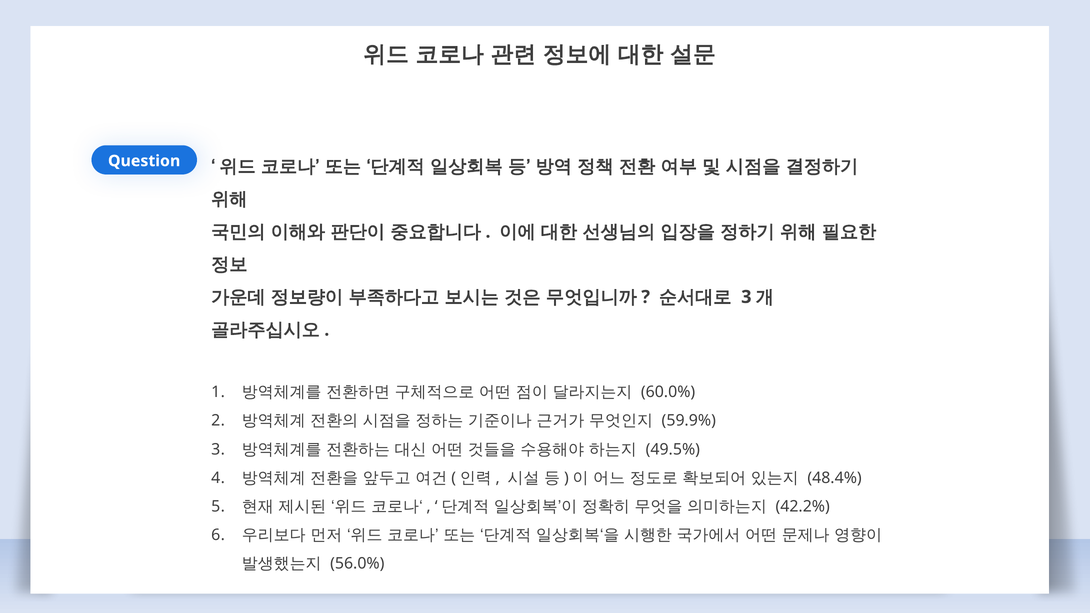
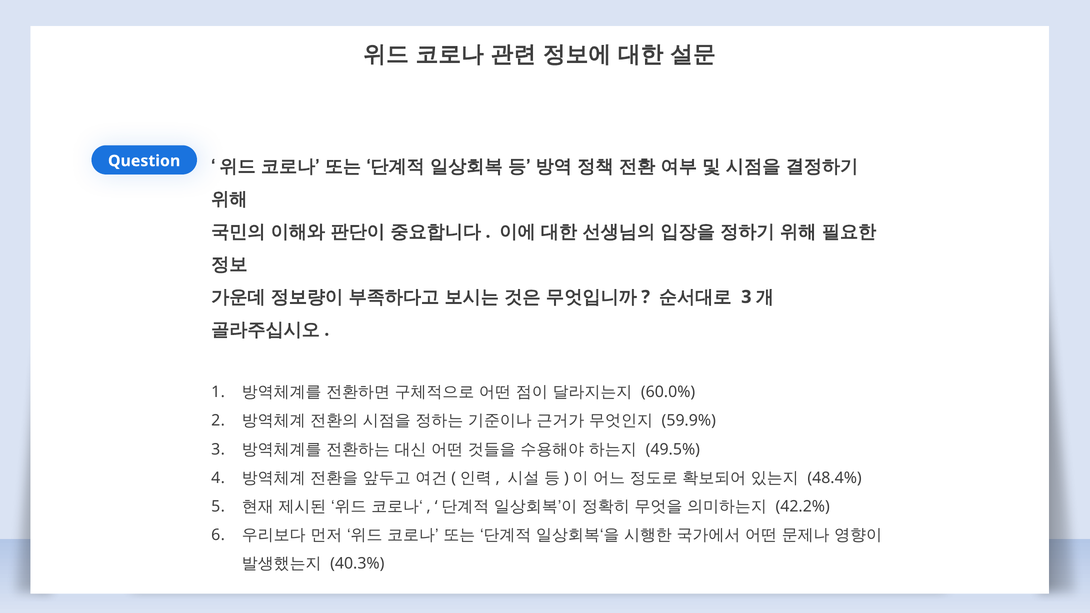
56.0%: 56.0% -> 40.3%
